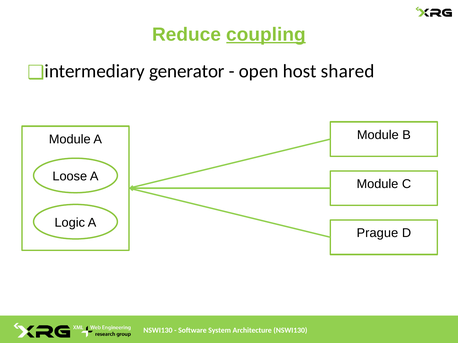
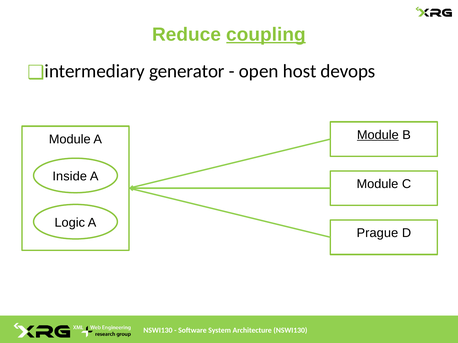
shared: shared -> devops
Module at (378, 135) underline: none -> present
Loose: Loose -> Inside
